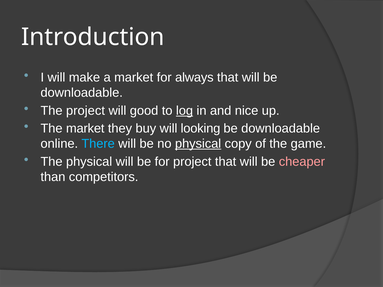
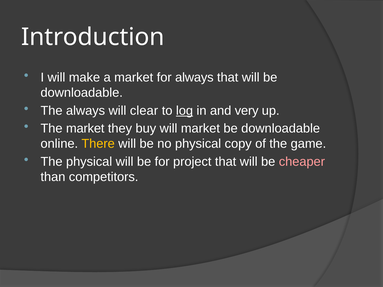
The project: project -> always
good: good -> clear
nice: nice -> very
will looking: looking -> market
There colour: light blue -> yellow
physical at (198, 144) underline: present -> none
